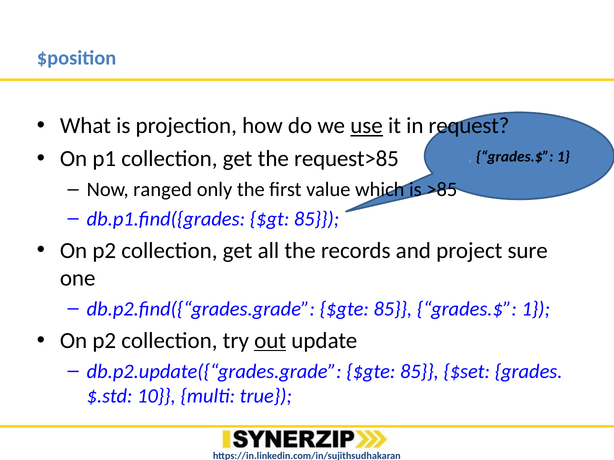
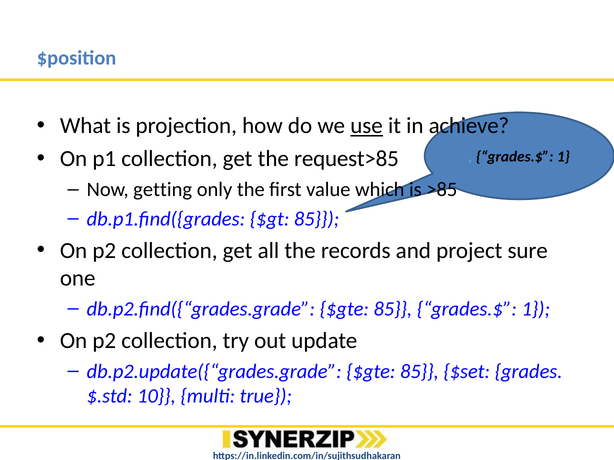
request: request -> achieve
ranged: ranged -> getting
out underline: present -> none
